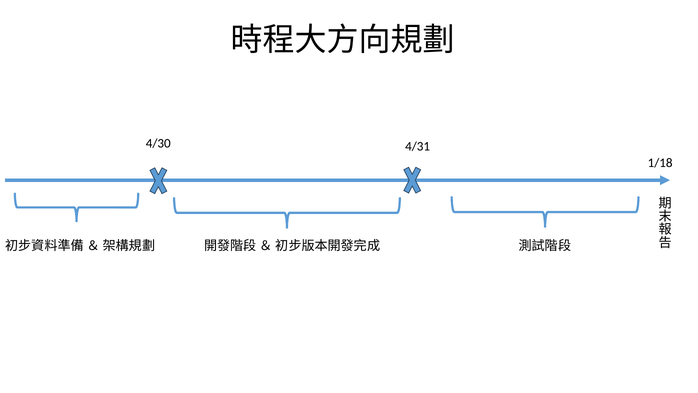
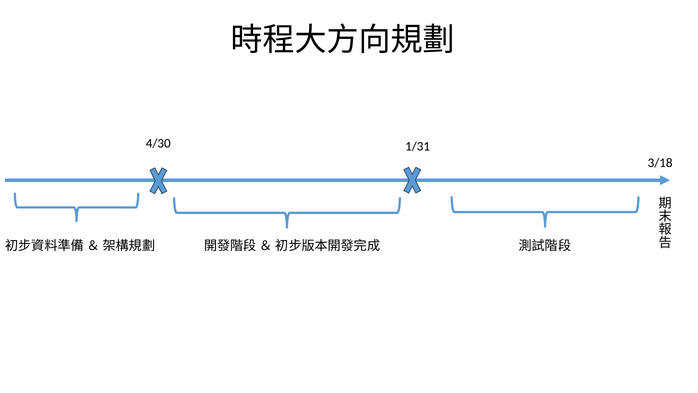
4/31: 4/31 -> 1/31
1/18: 1/18 -> 3/18
